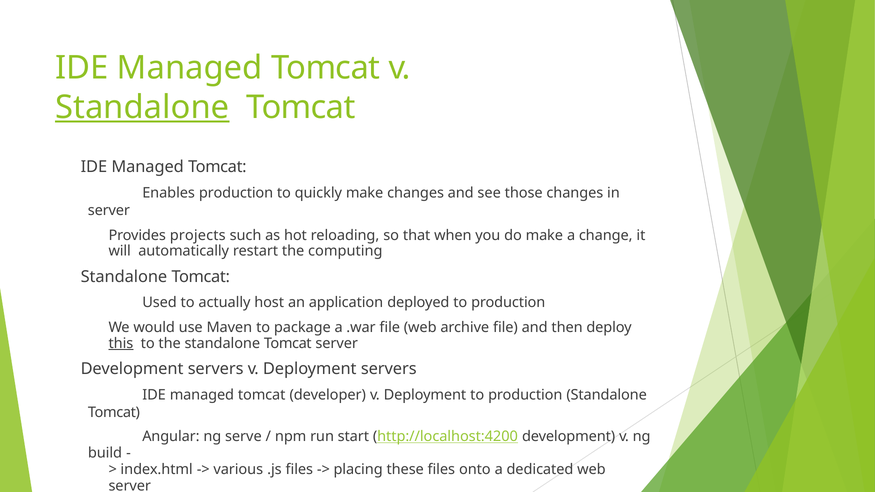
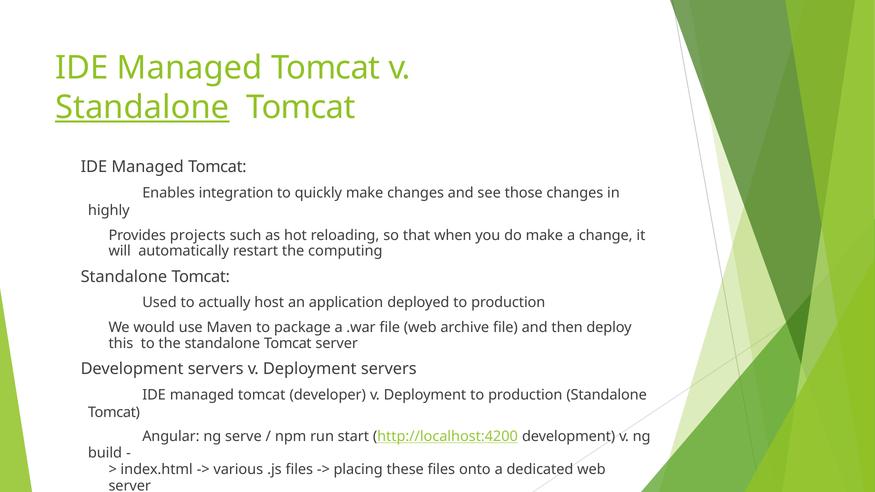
Enables production: production -> integration
server at (109, 210): server -> highly
this underline: present -> none
